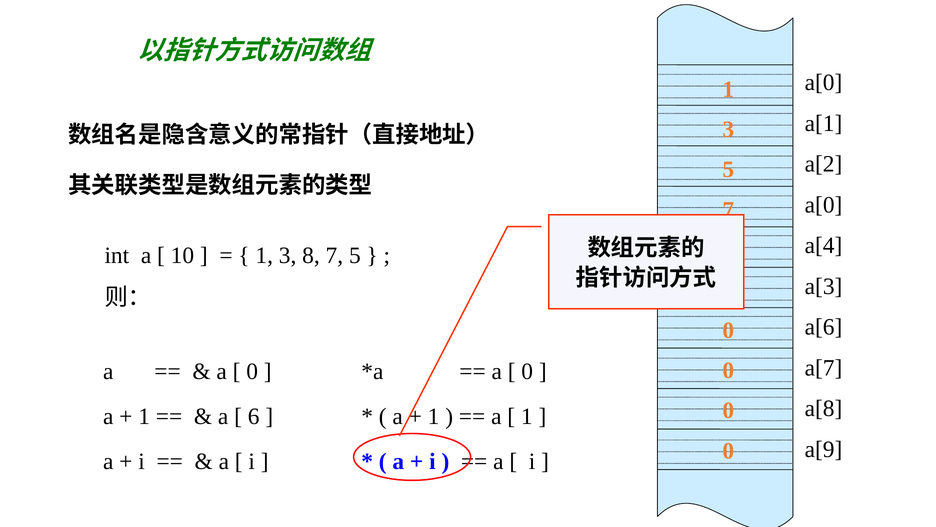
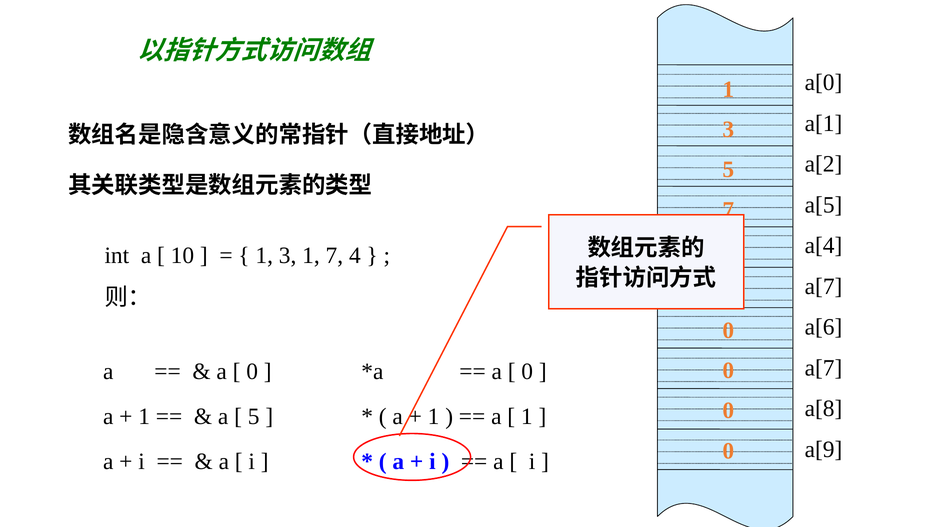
a[0 at (824, 205): a[0 -> a[5
3 8: 8 -> 1
7 5: 5 -> 4
a[3 at (824, 286): a[3 -> a[7
6 at (254, 416): 6 -> 5
